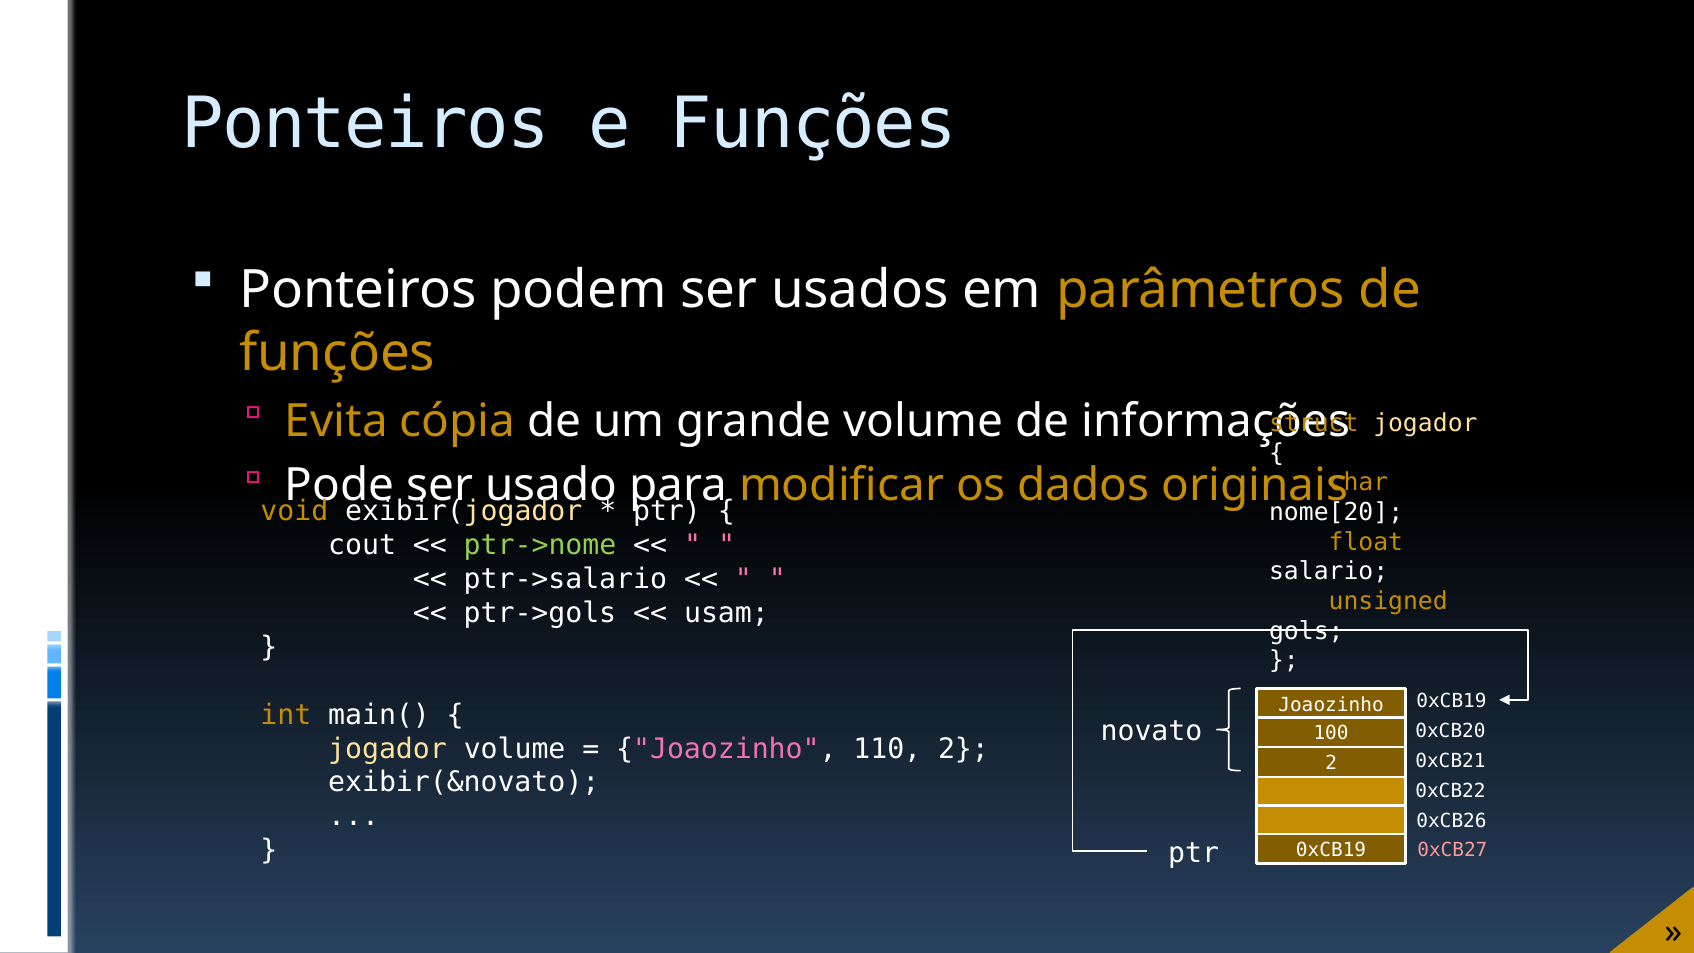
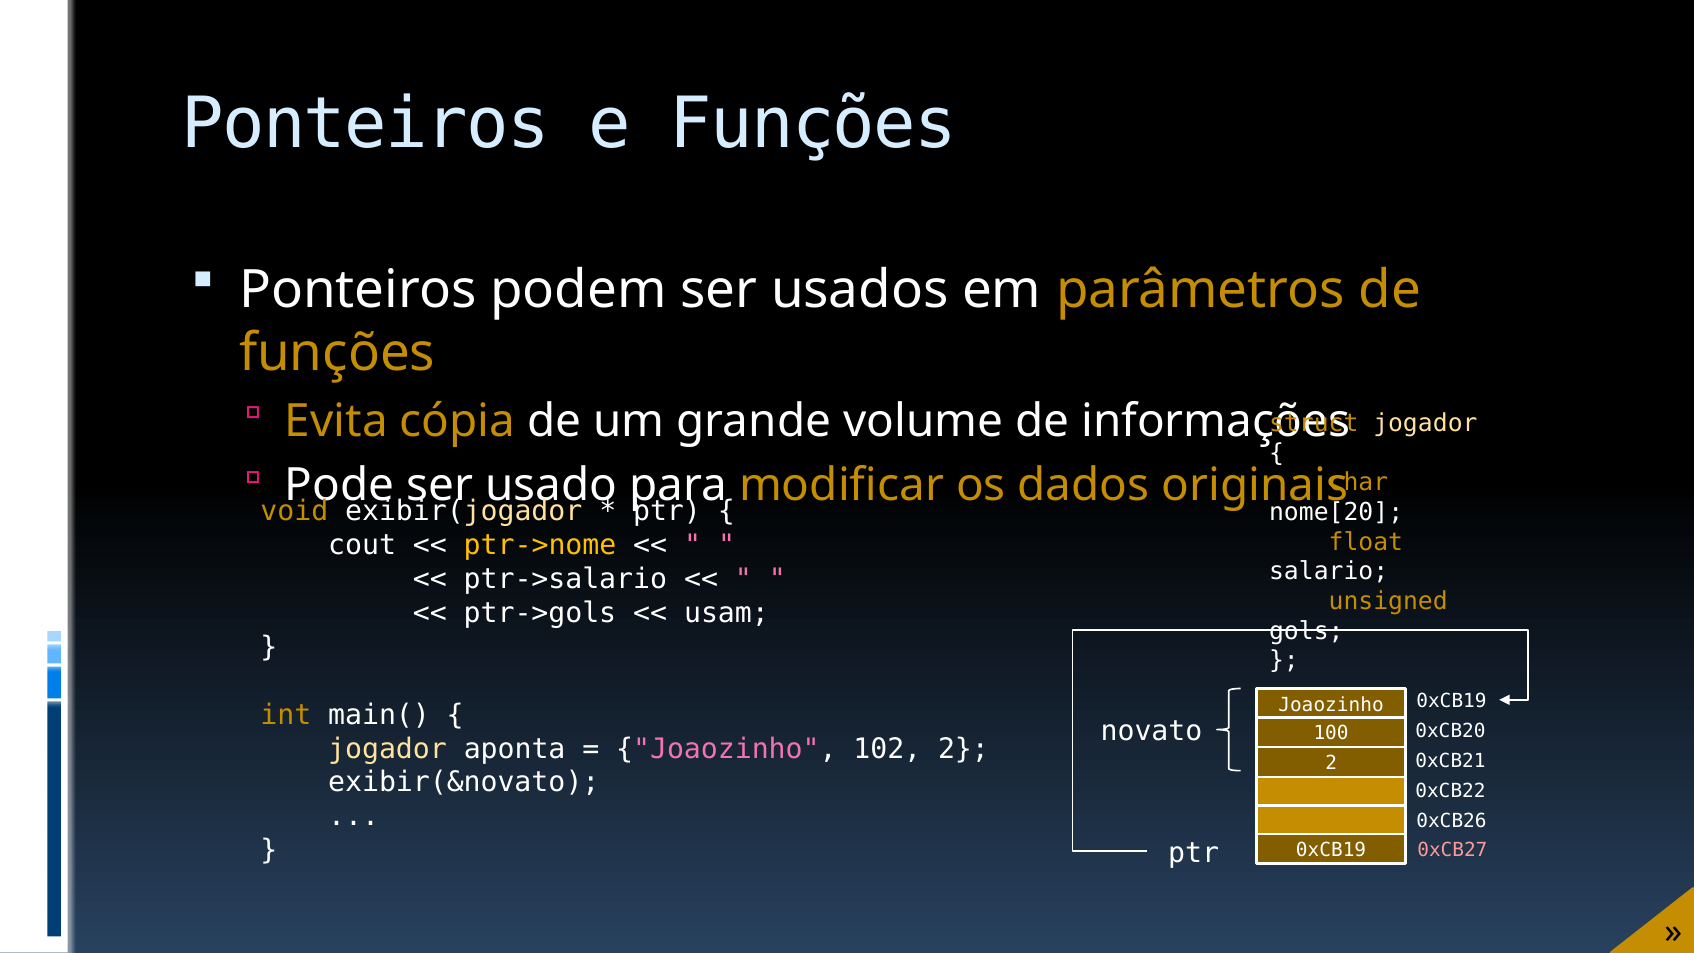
ptr->nome colour: light green -> yellow
jogador volume: volume -> aponta
110: 110 -> 102
